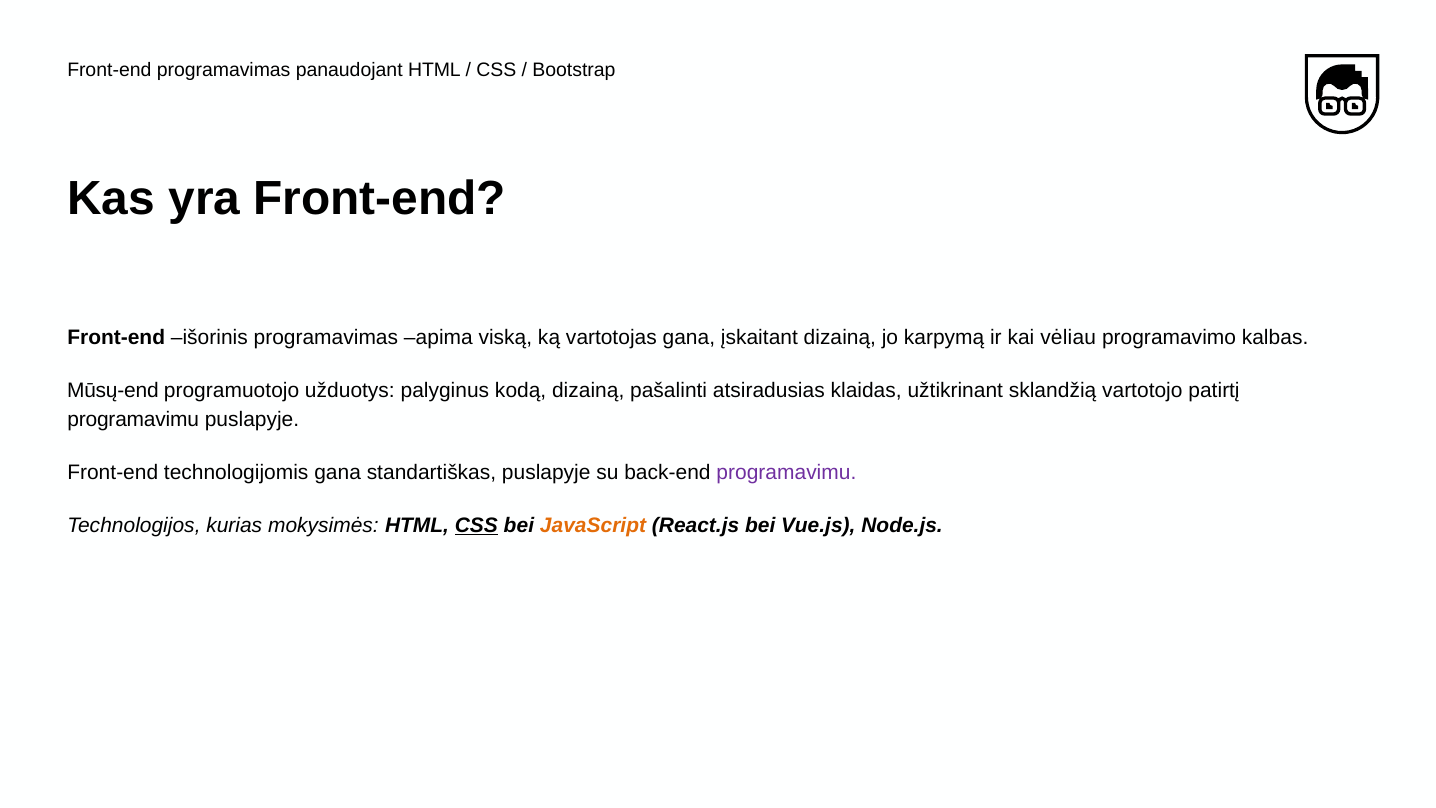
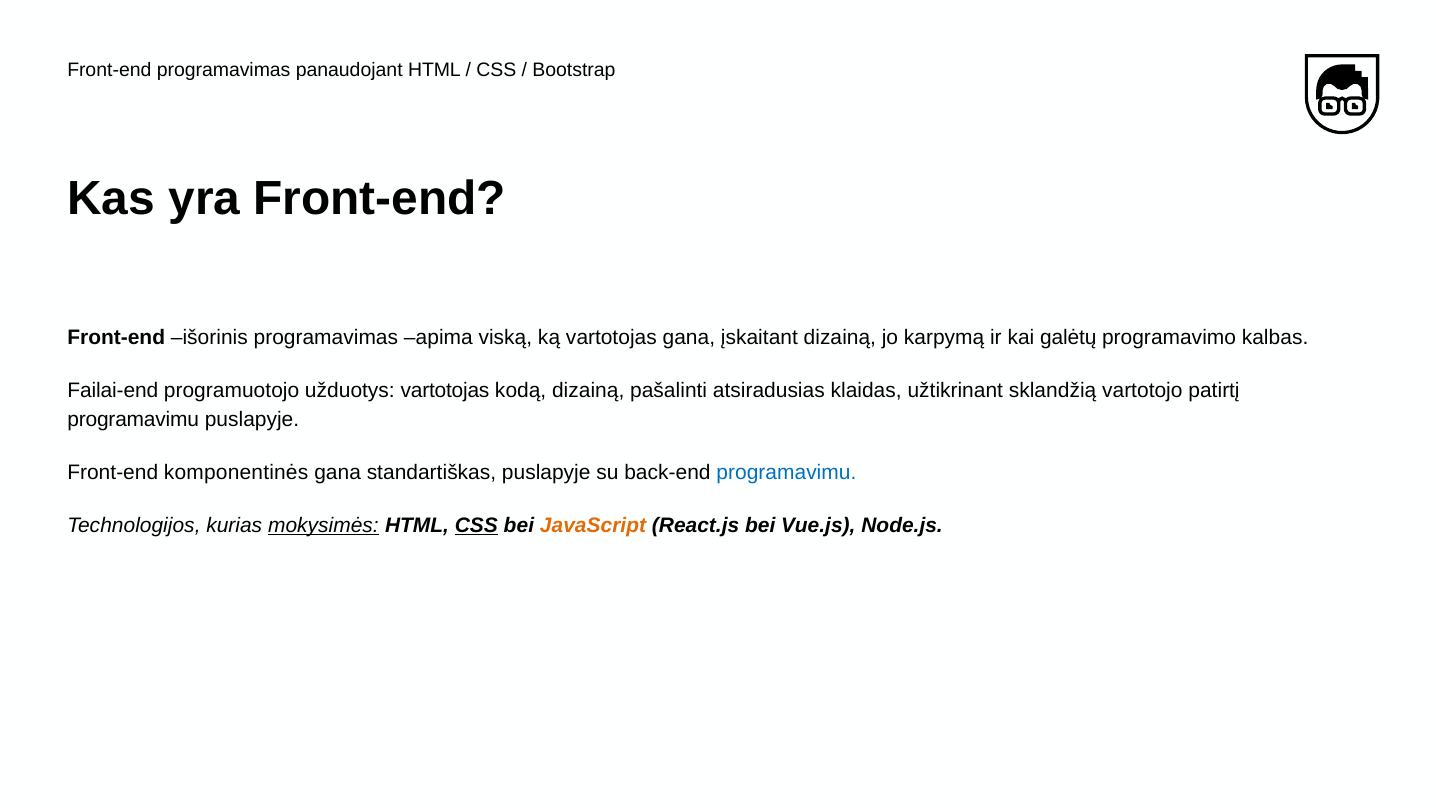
vėliau: vėliau -> galėtų
Mūsų-end: Mūsų-end -> Failai-end
užduotys palyginus: palyginus -> vartotojas
technologijomis: technologijomis -> komponentinės
programavimu at (786, 473) colour: purple -> blue
mokysimės underline: none -> present
